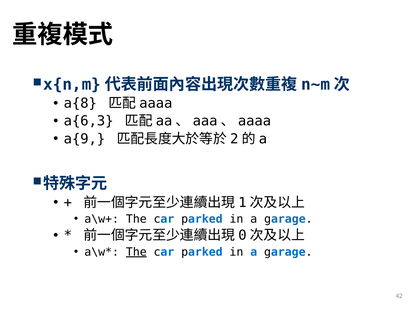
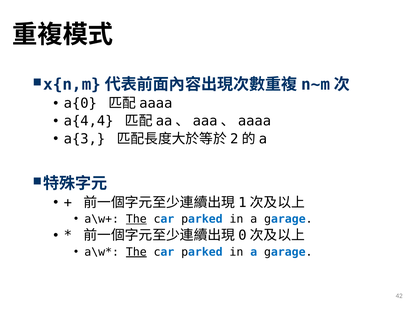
a{8: a{8 -> a{0
a{6,3: a{6,3 -> a{4,4
a{9: a{9 -> a{3
The at (136, 220) underline: none -> present
